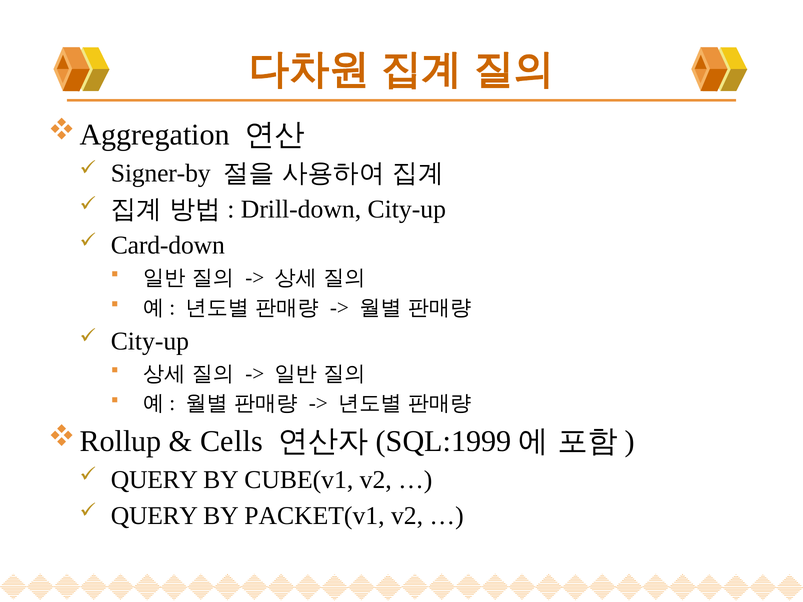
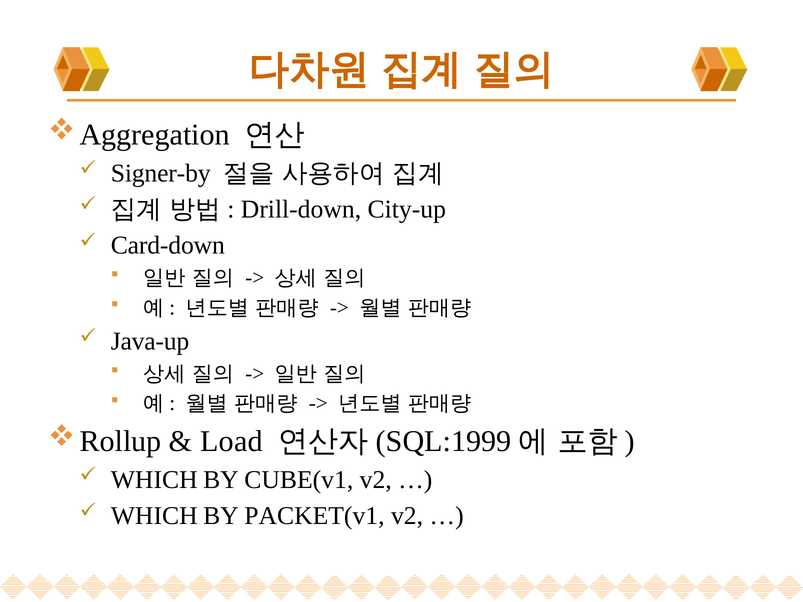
City-up at (150, 341): City-up -> Java-up
Cells: Cells -> Load
QUERY at (154, 480): QUERY -> WHICH
QUERY at (154, 516): QUERY -> WHICH
